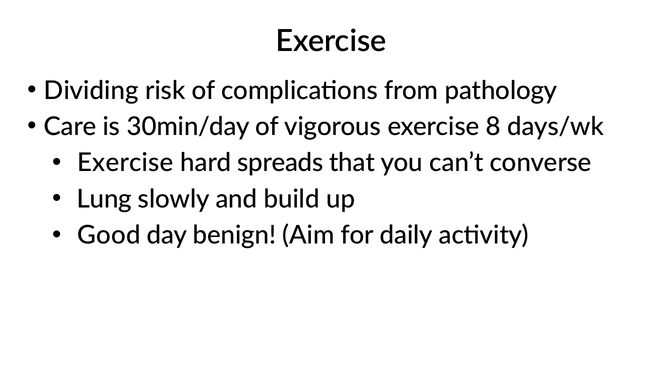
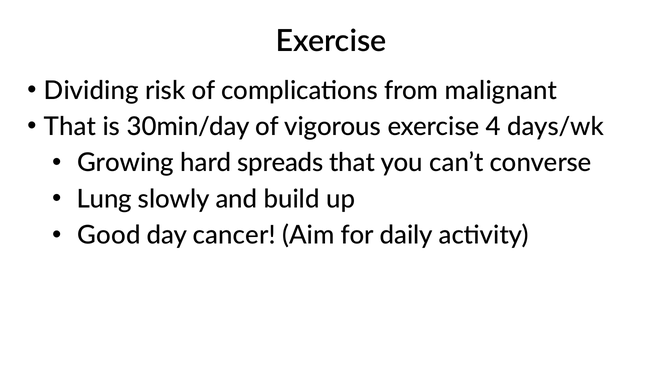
pathology: pathology -> malignant
Care at (70, 127): Care -> That
8: 8 -> 4
Exercise at (125, 163): Exercise -> Growing
benign: benign -> cancer
